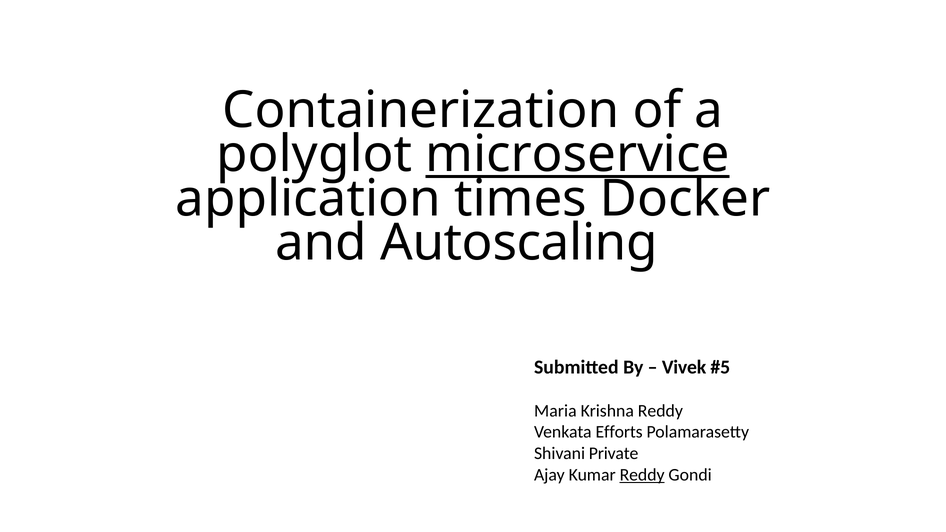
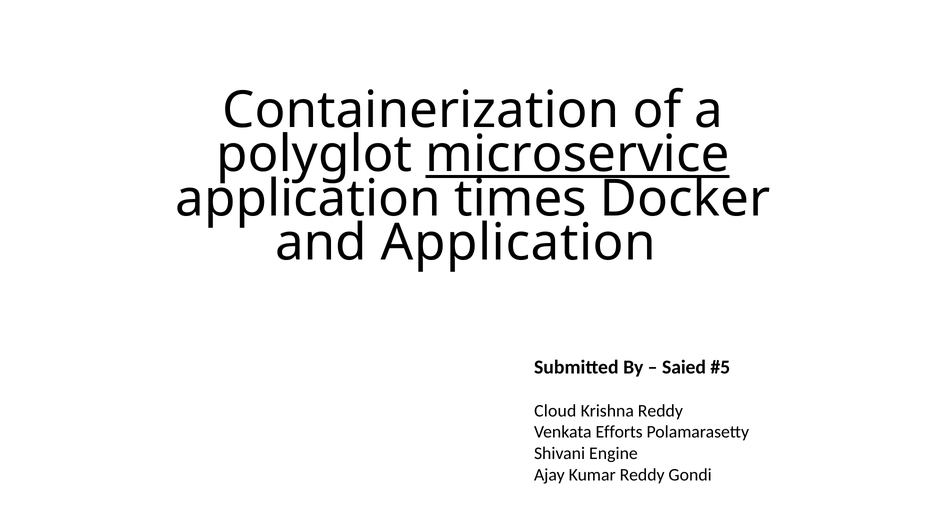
and Autoscaling: Autoscaling -> Application
Vivek: Vivek -> Saied
Maria: Maria -> Cloud
Private: Private -> Engine
Reddy at (642, 475) underline: present -> none
